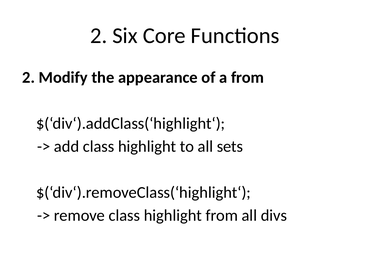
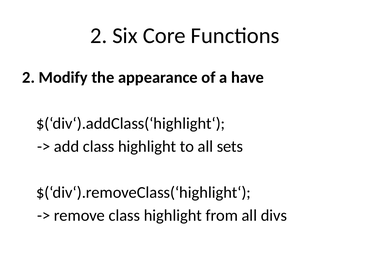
a from: from -> have
